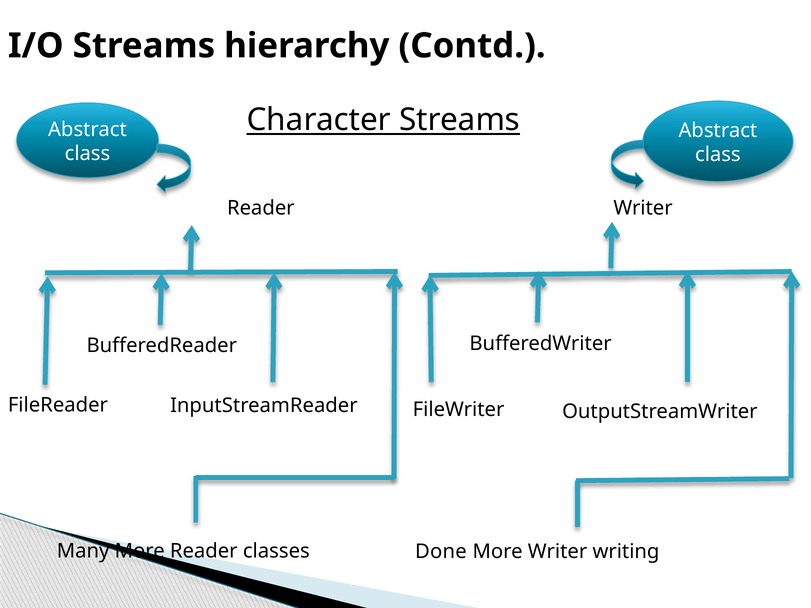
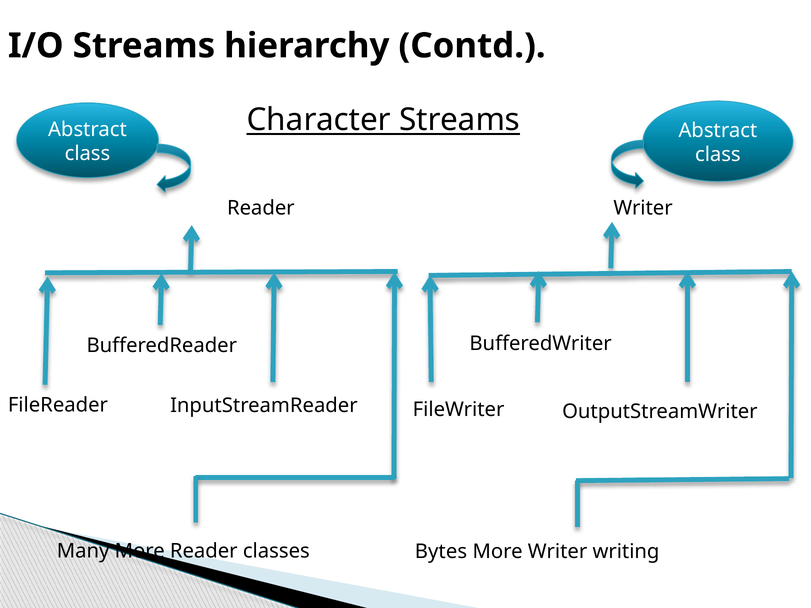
Done: Done -> Bytes
